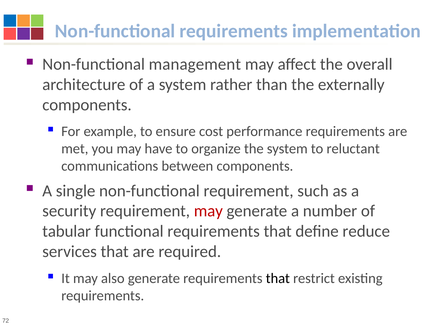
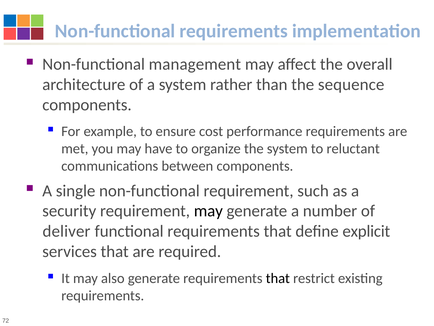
externally: externally -> sequence
may at (208, 211) colour: red -> black
tabular: tabular -> deliver
reduce: reduce -> explicit
